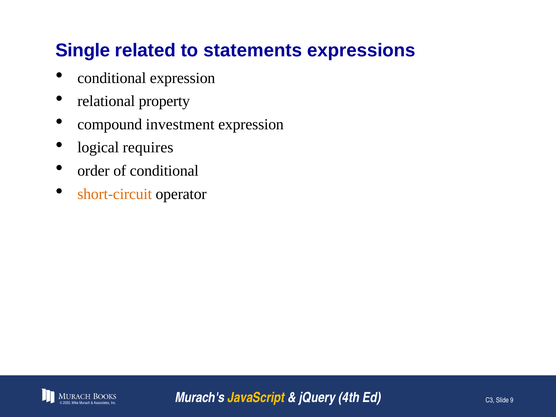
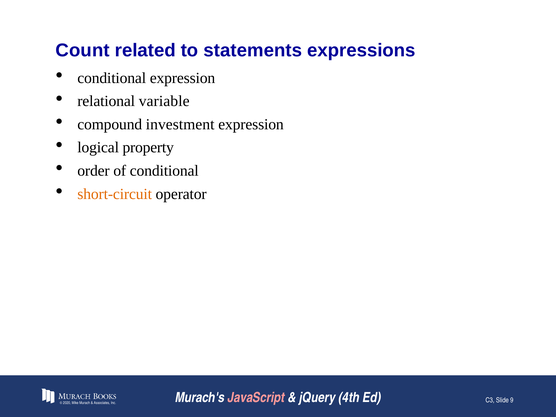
Single: Single -> Count
property: property -> variable
requires: requires -> property
JavaScript colour: yellow -> pink
